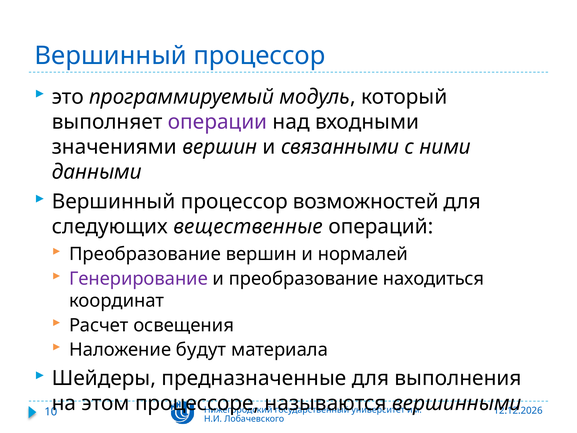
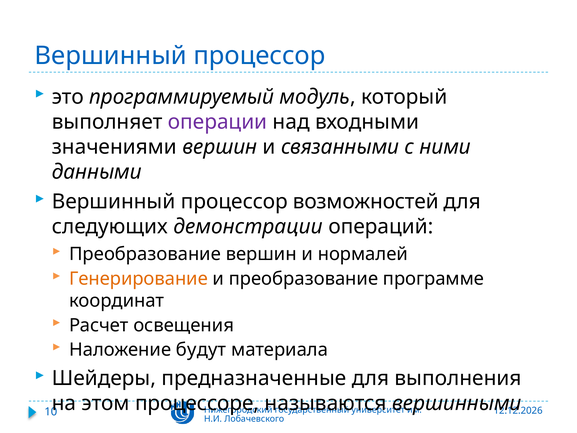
вещественные: вещественные -> демонстрации
Генерирование colour: purple -> orange
находиться: находиться -> программе
